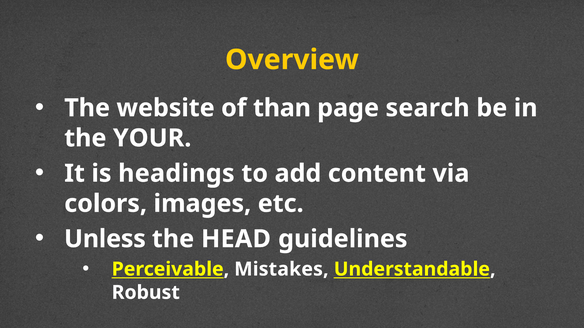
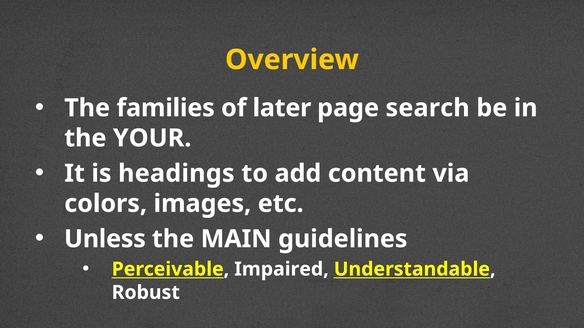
website: website -> families
than: than -> later
HEAD: HEAD -> MAIN
Mistakes: Mistakes -> Impaired
